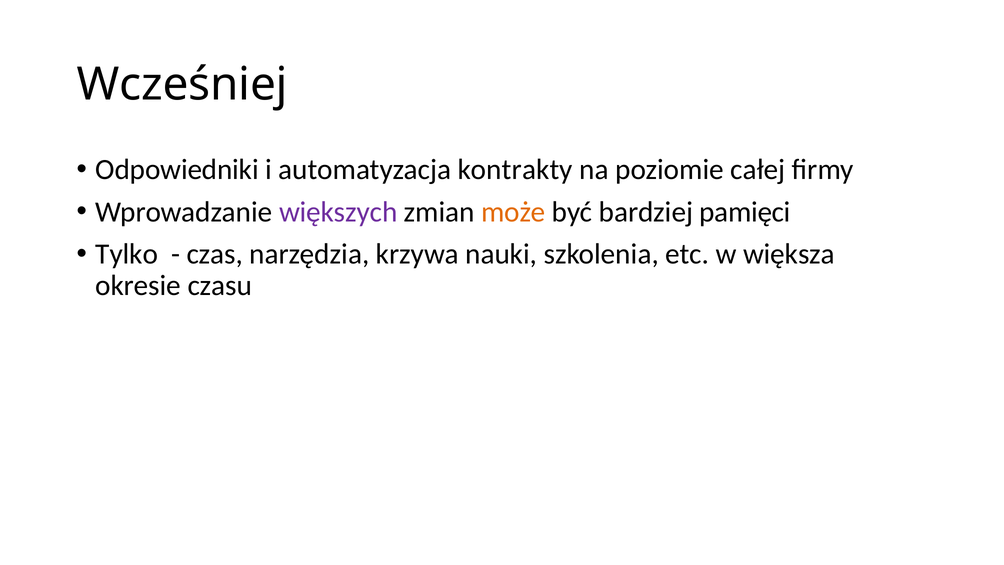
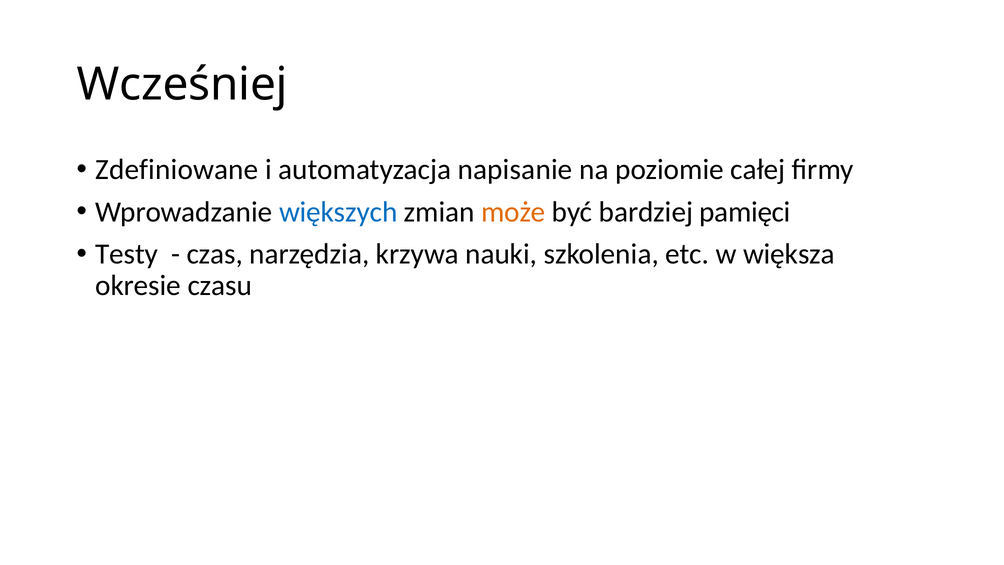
Odpowiedniki: Odpowiedniki -> Zdefiniowane
kontrakty: kontrakty -> napisanie
większych colour: purple -> blue
Tylko: Tylko -> Testy
